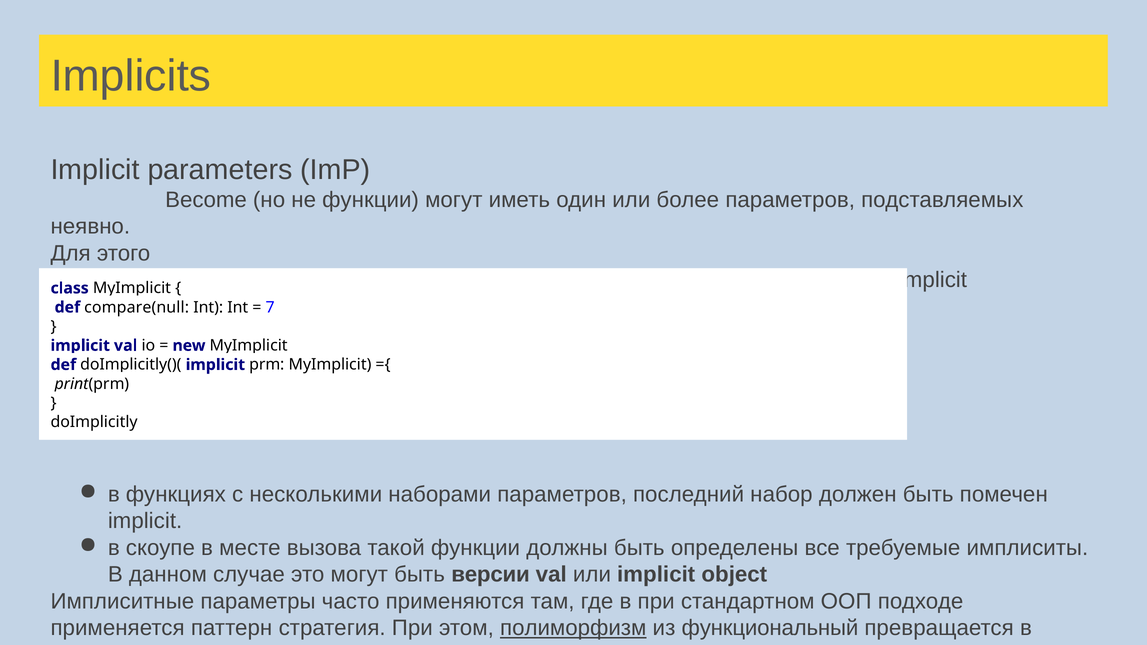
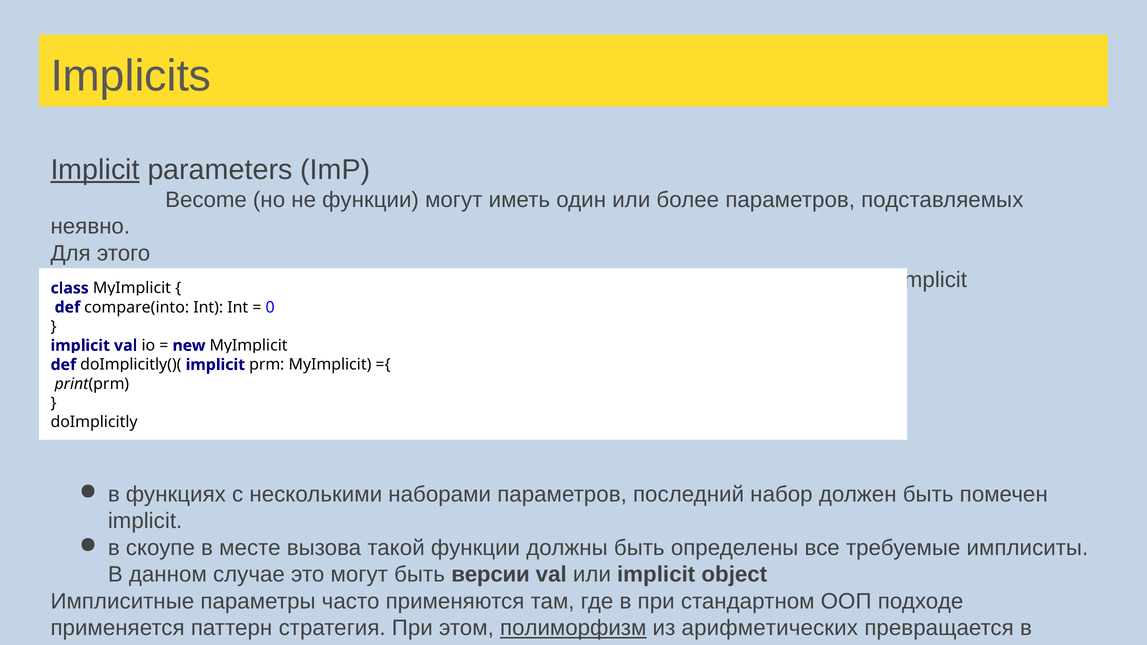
Implicit at (95, 170) underline: none -> present
compare(null: compare(null -> compare(into
7: 7 -> 0
функциональный: функциональный -> арифметических
